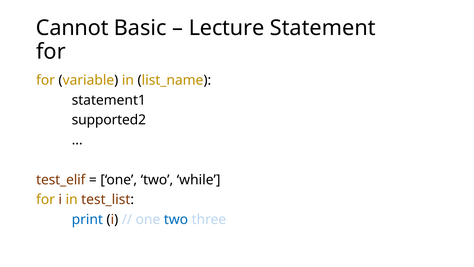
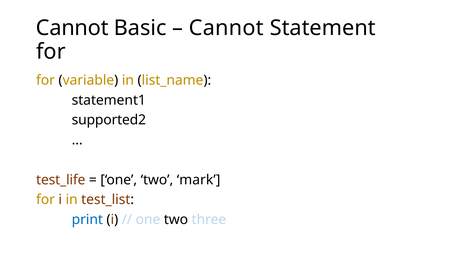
Lecture at (226, 28): Lecture -> Cannot
test_elif: test_elif -> test_life
while: while -> mark
two at (176, 219) colour: blue -> black
